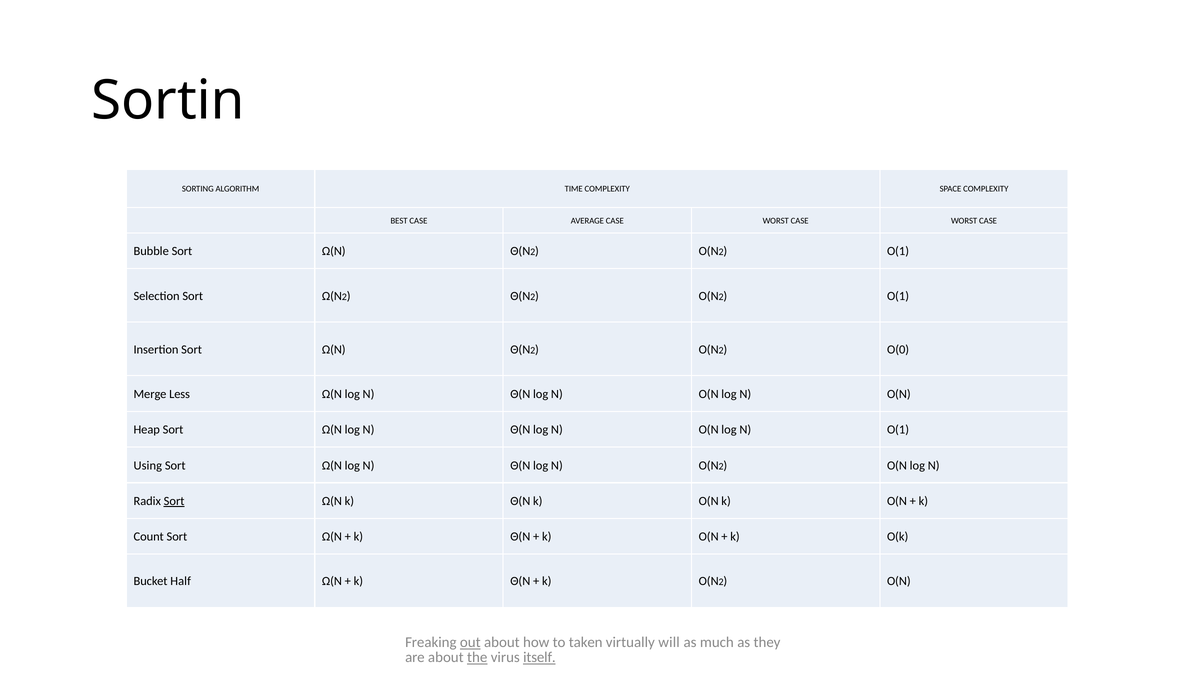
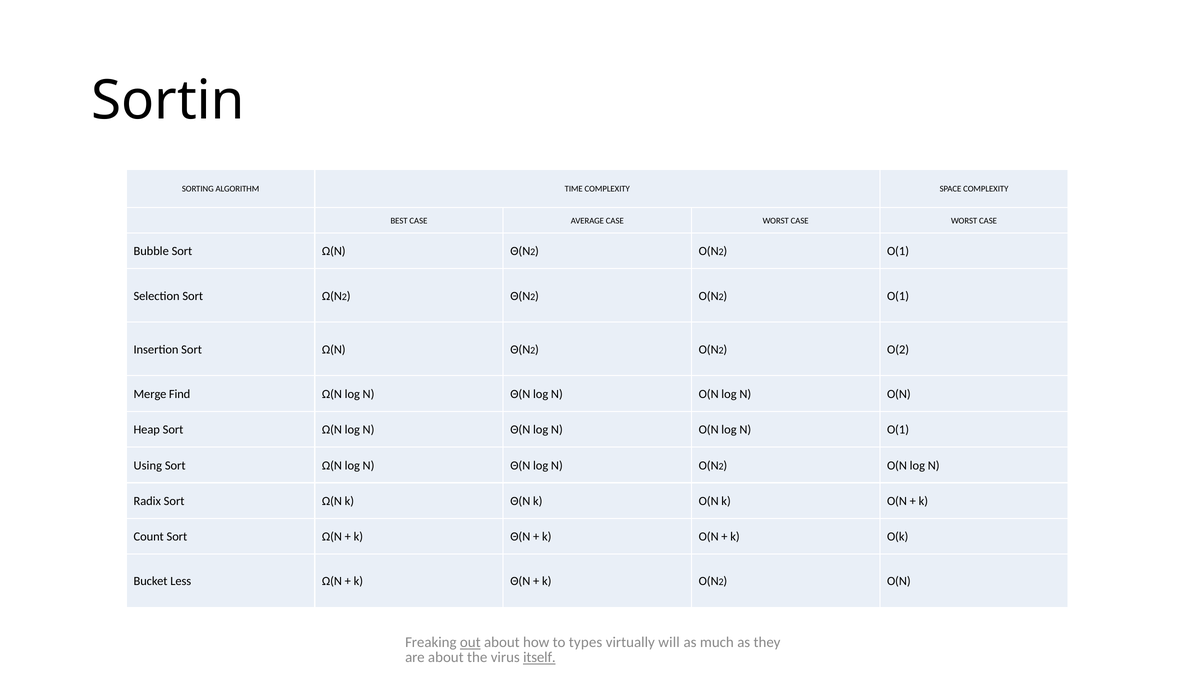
O(0: O(0 -> O(2
Less: Less -> Find
Sort at (174, 501) underline: present -> none
Half: Half -> Less
taken: taken -> types
the underline: present -> none
